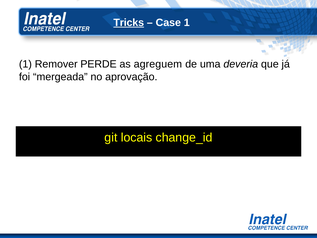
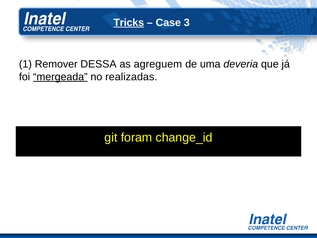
Case 1: 1 -> 3
PERDE: PERDE -> DESSA
mergeada underline: none -> present
aprovação: aprovação -> realizadas
locais: locais -> foram
